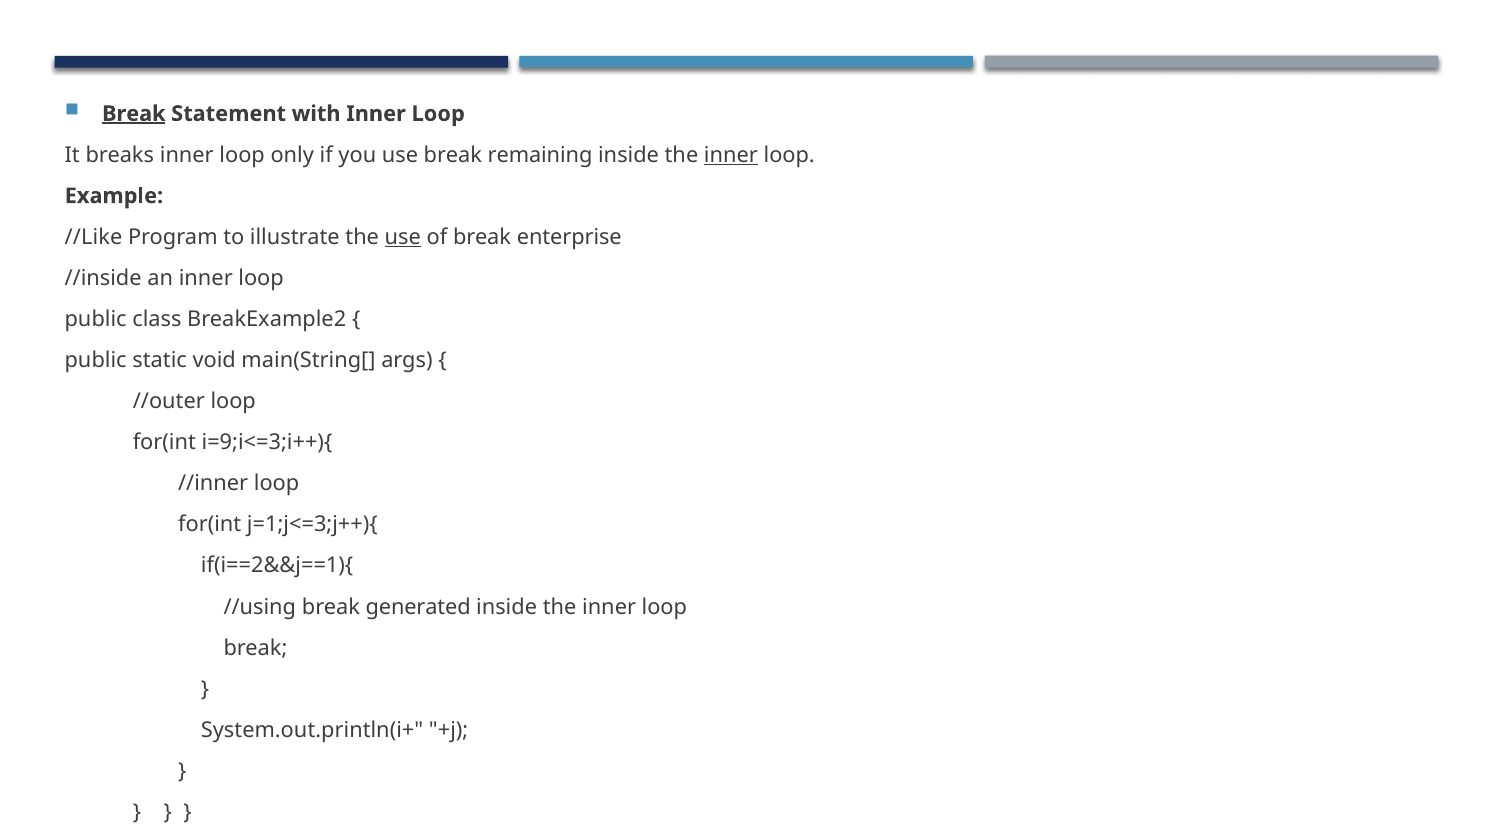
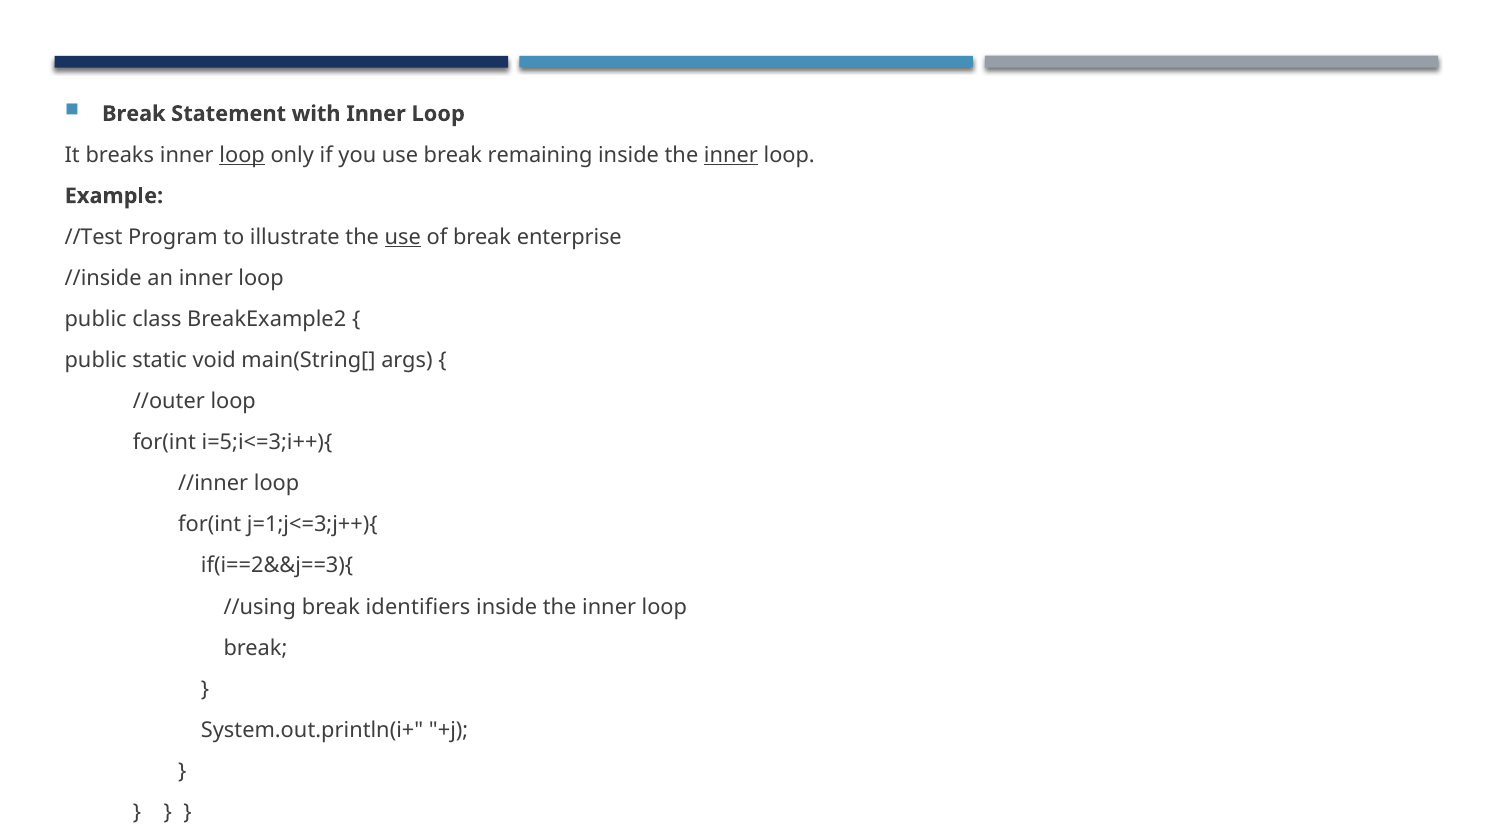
Break at (134, 114) underline: present -> none
loop at (242, 155) underline: none -> present
//Like: //Like -> //Test
i=9;i<=3;i++){: i=9;i<=3;i++){ -> i=5;i<=3;i++){
if(i==2&&j==1){: if(i==2&&j==1){ -> if(i==2&&j==3){
generated: generated -> identifiers
